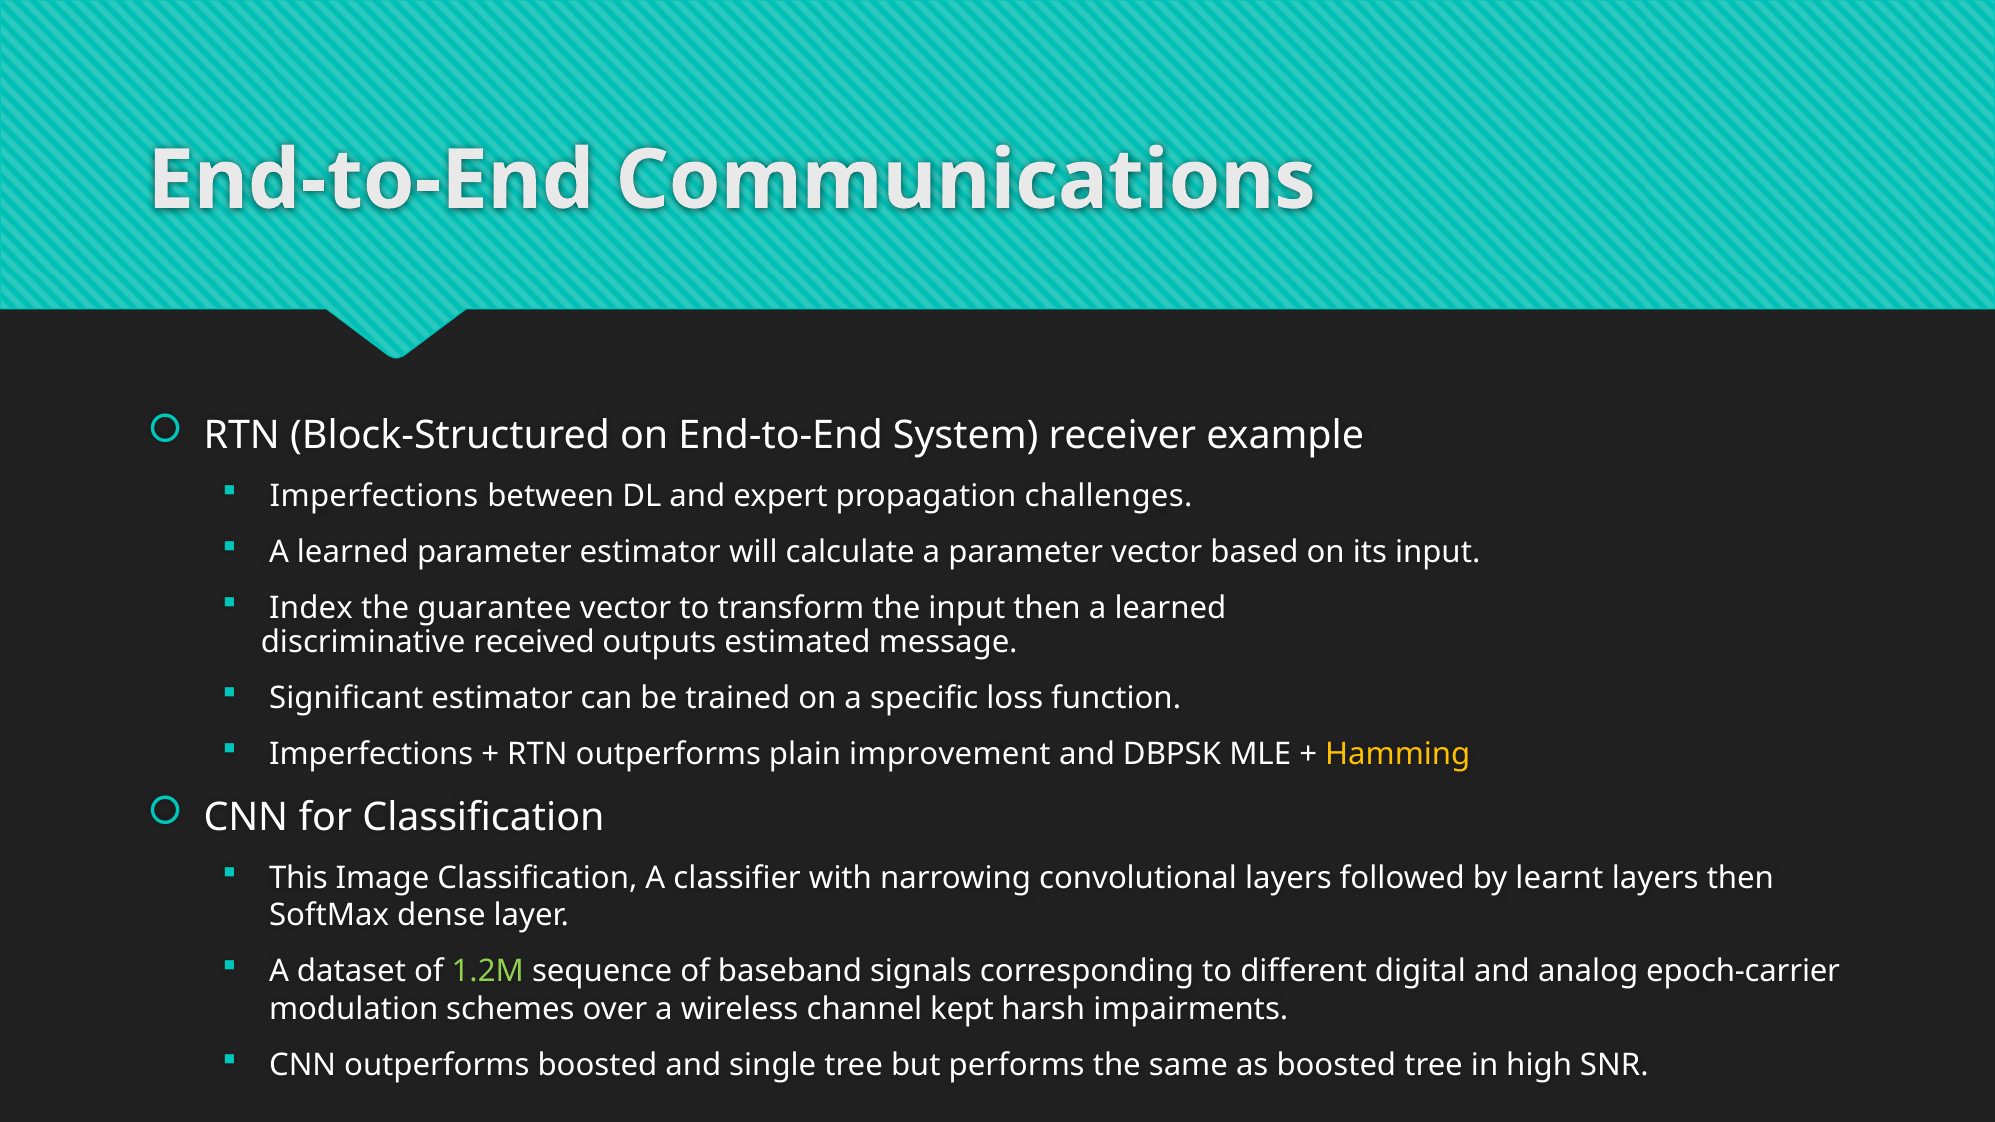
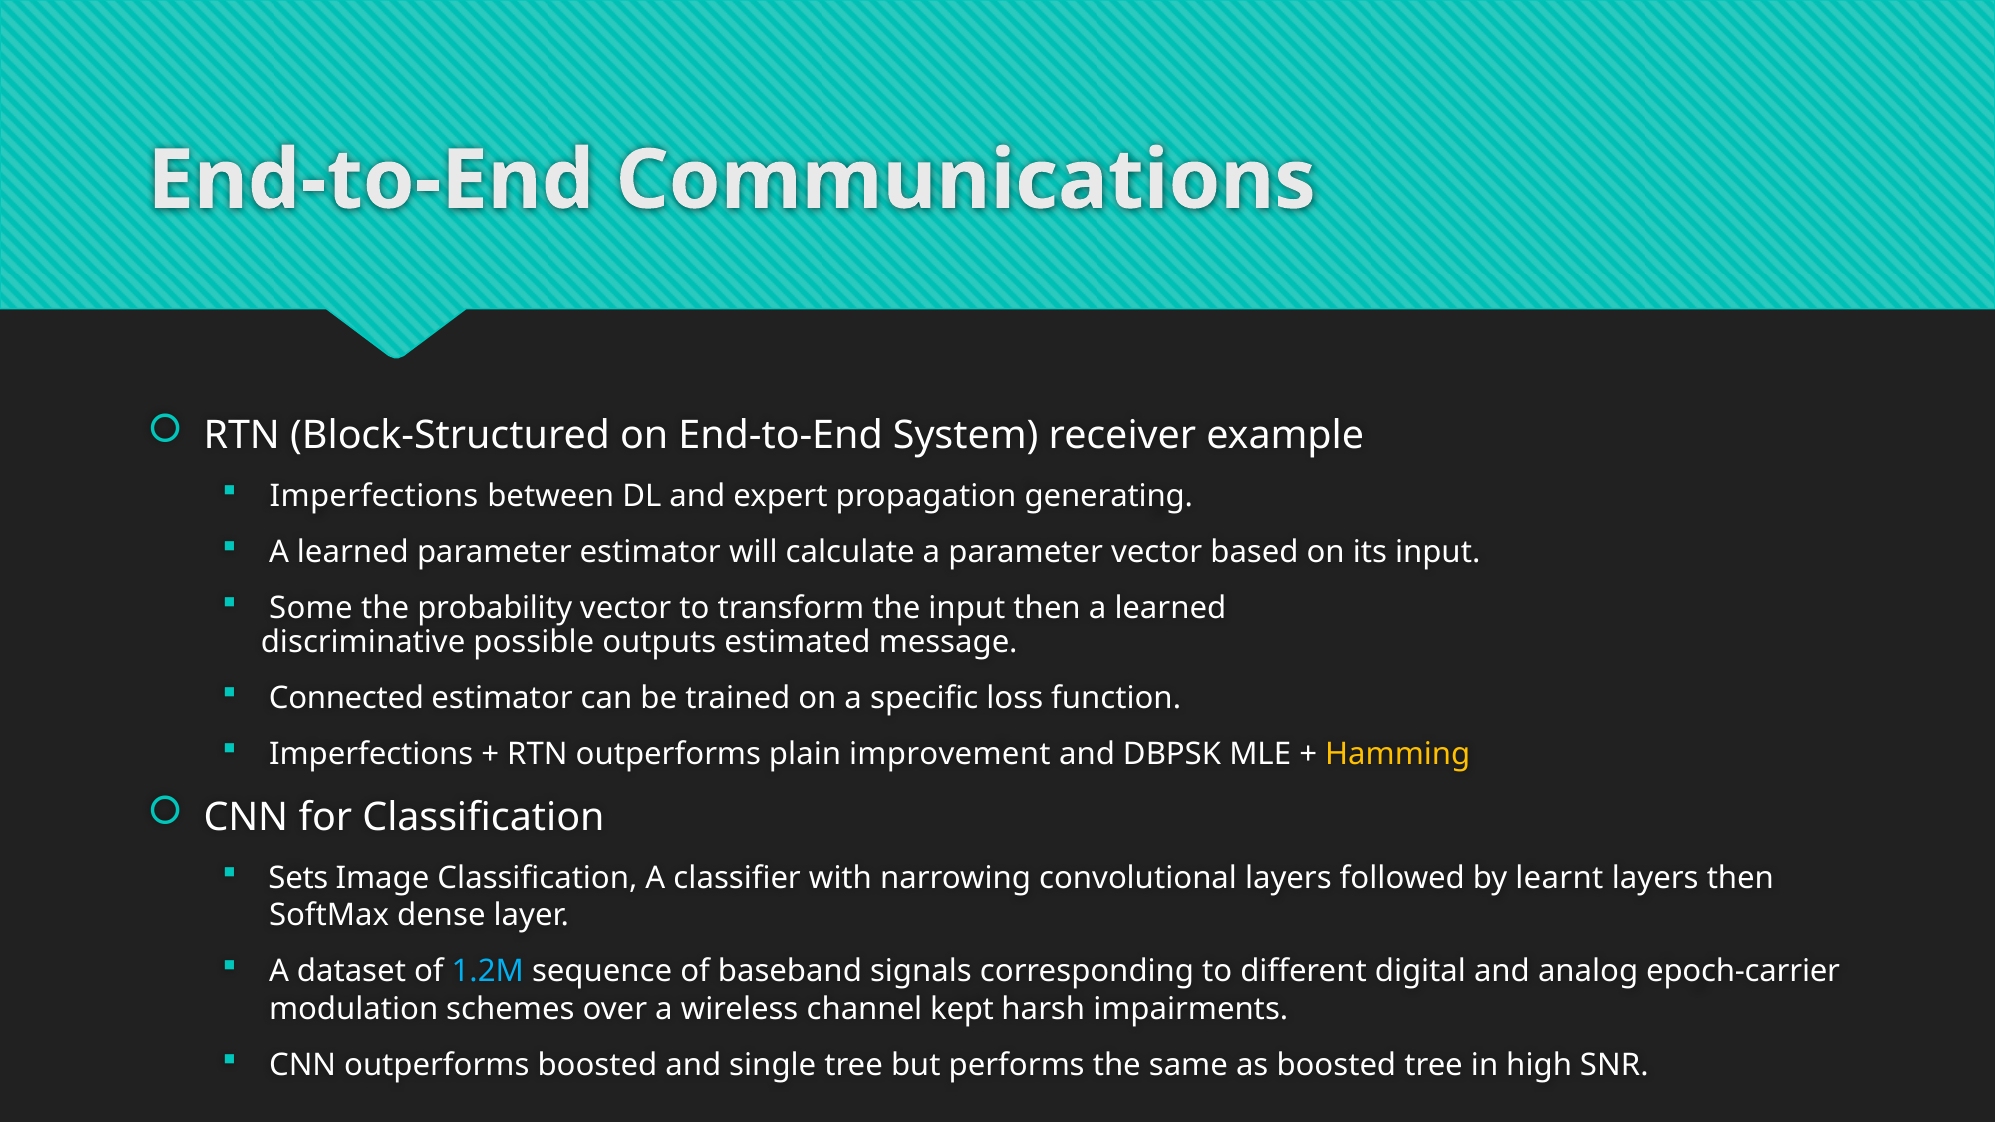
challenges: challenges -> generating
Index: Index -> Some
guarantee: guarantee -> probability
received: received -> possible
Significant: Significant -> Connected
This: This -> Sets
1.2M colour: light green -> light blue
